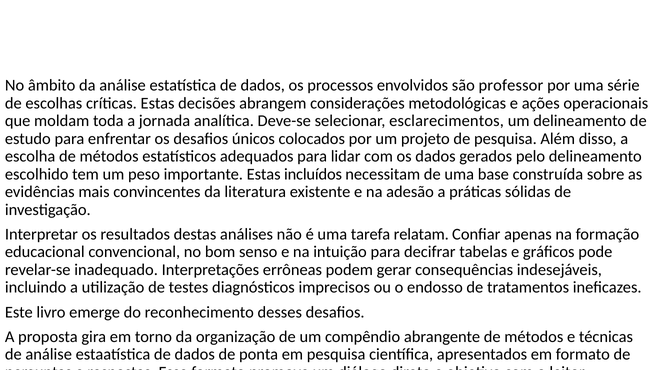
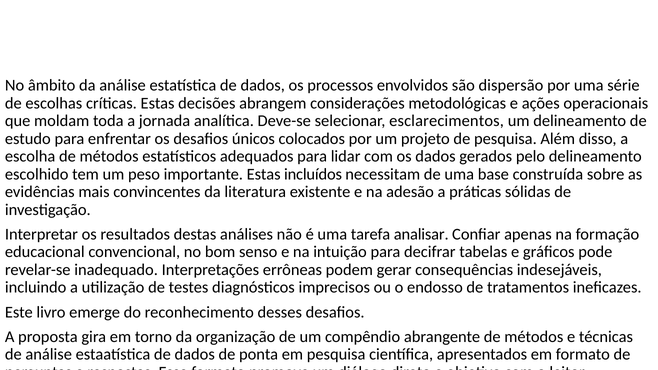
professor: professor -> dispersão
relatam: relatam -> analisar
